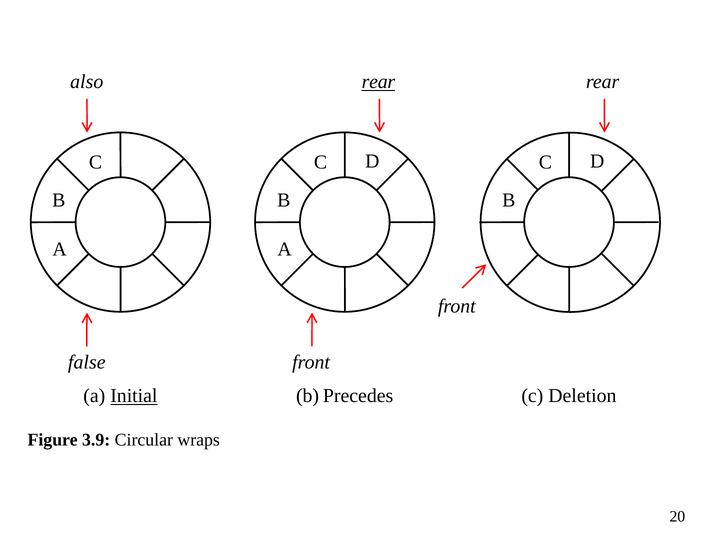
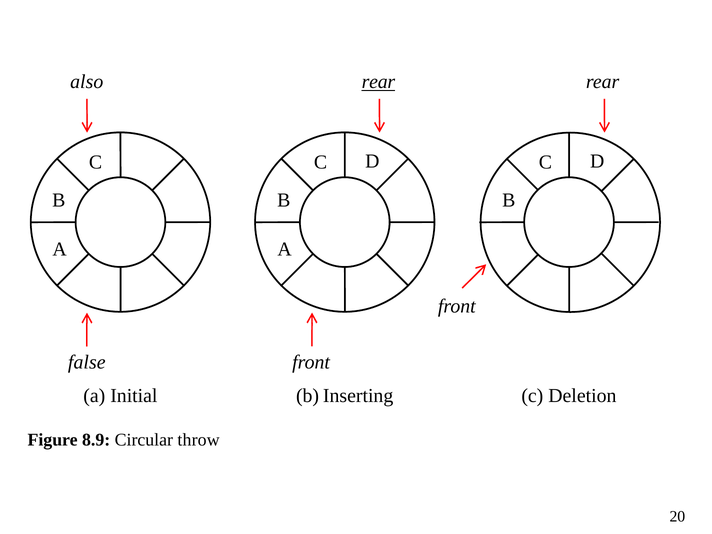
Initial underline: present -> none
Precedes: Precedes -> Inserting
3.9: 3.9 -> 8.9
wraps: wraps -> throw
